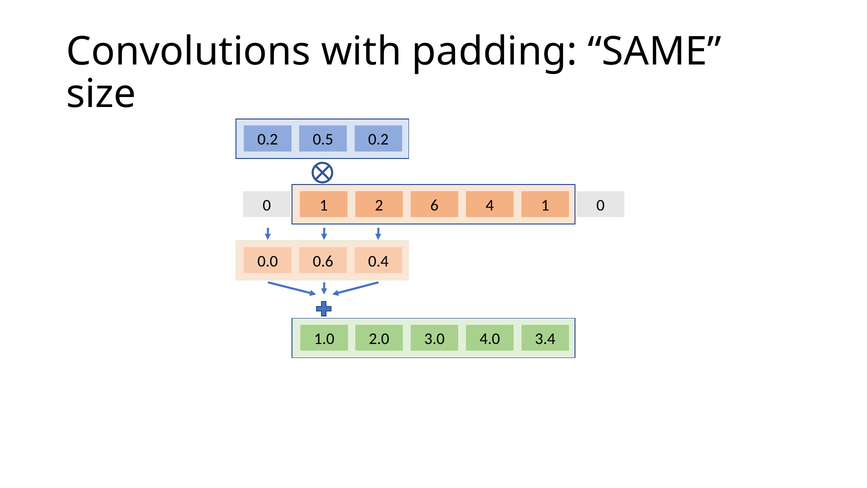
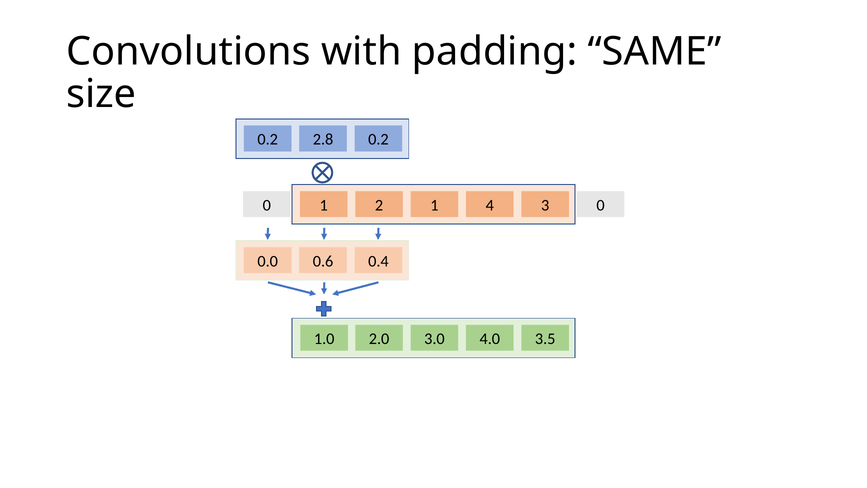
0.5: 0.5 -> 2.8
2 6: 6 -> 1
4 1: 1 -> 3
3.4: 3.4 -> 3.5
